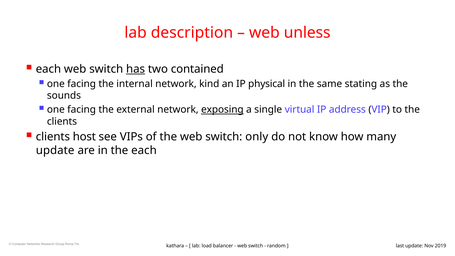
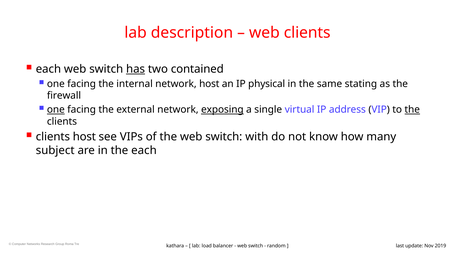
web unless: unless -> clients
network kind: kind -> host
sounds: sounds -> firewall
one at (56, 110) underline: none -> present
the at (412, 110) underline: none -> present
only: only -> with
update at (55, 150): update -> subject
